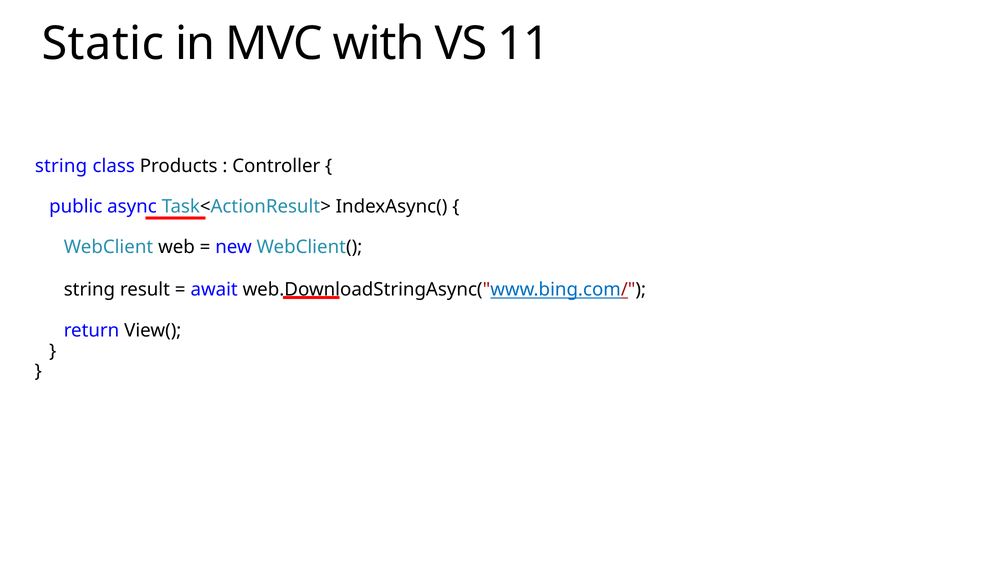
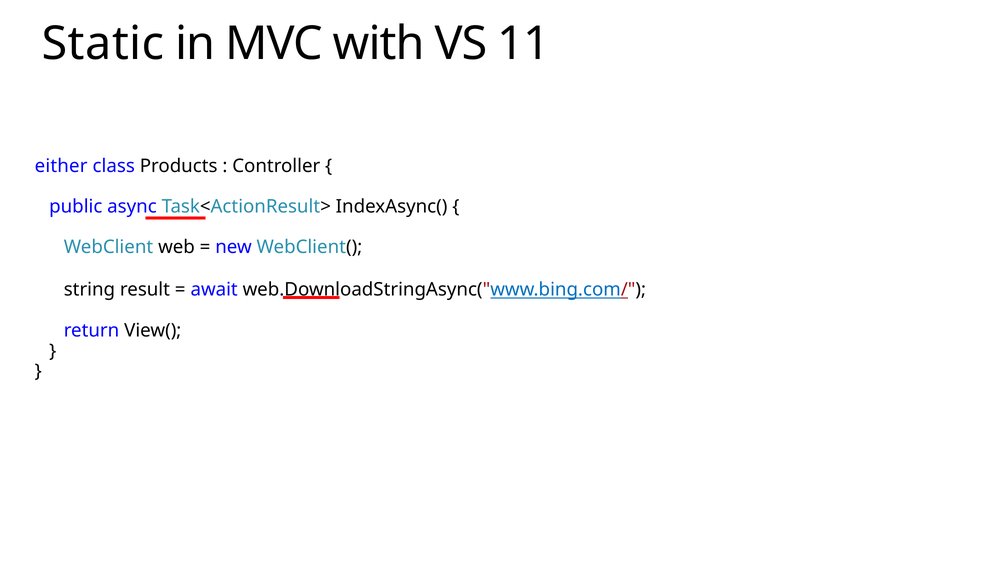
string at (61, 166): string -> either
